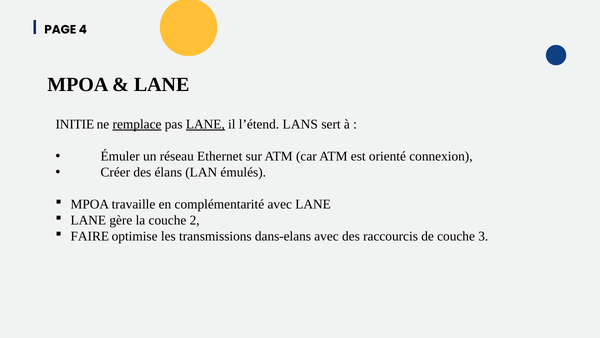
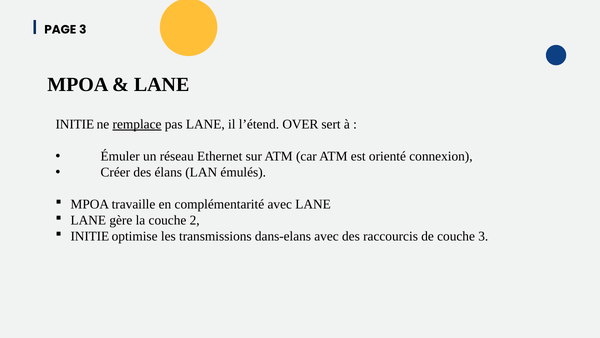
PAGE 4: 4 -> 3
LANE at (205, 124) underline: present -> none
LANS: LANS -> OVER
FAIRE at (90, 236): FAIRE -> INITIE
